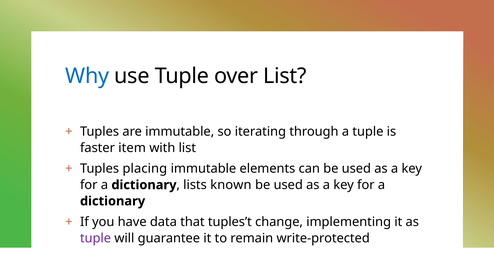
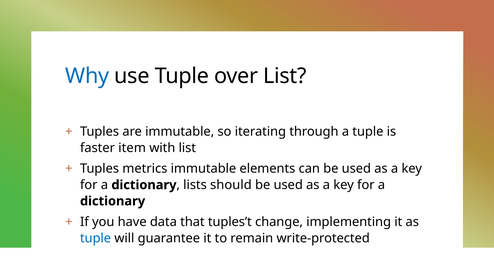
placing: placing -> metrics
known: known -> should
tuple at (96, 238) colour: purple -> blue
